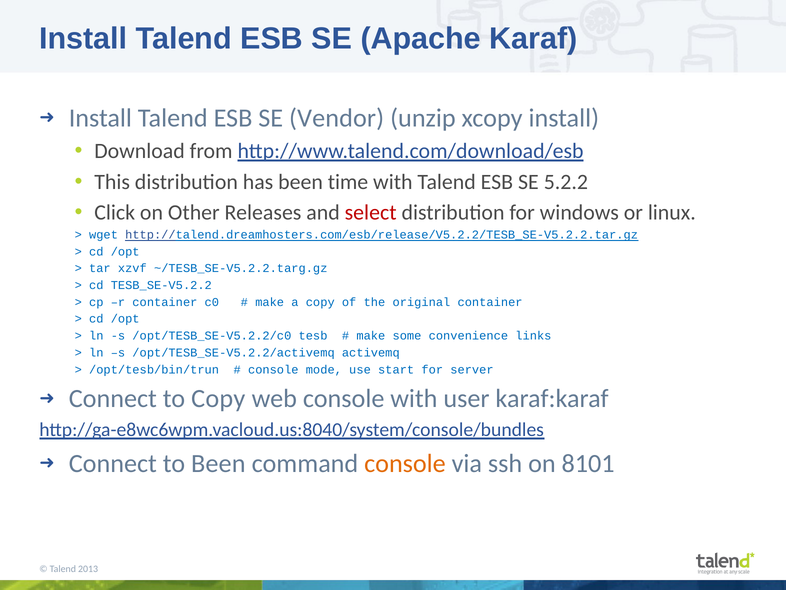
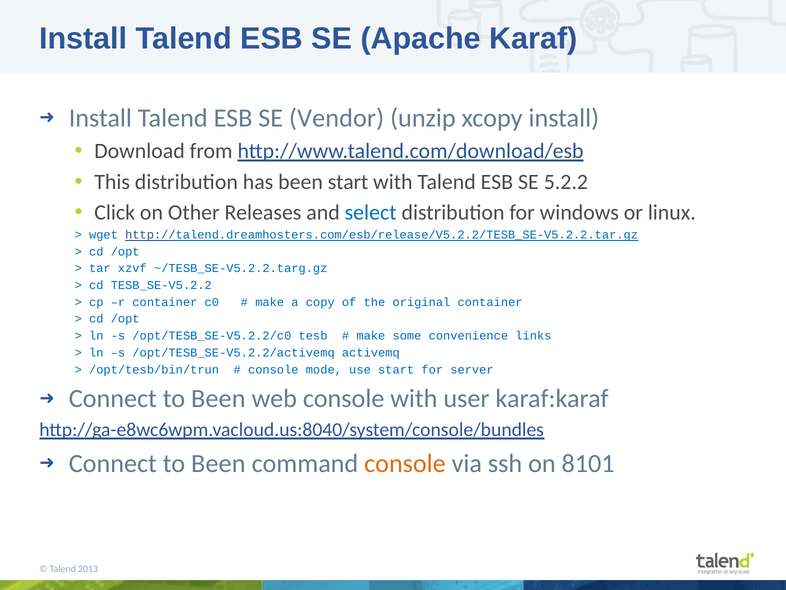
been time: time -> start
select colour: red -> blue
Copy at (218, 398): Copy -> Been
